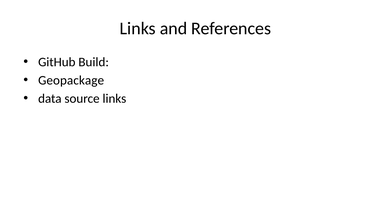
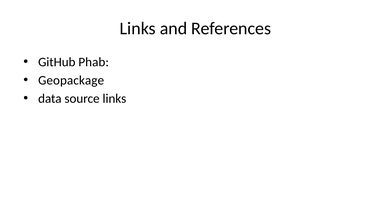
Build: Build -> Phab
